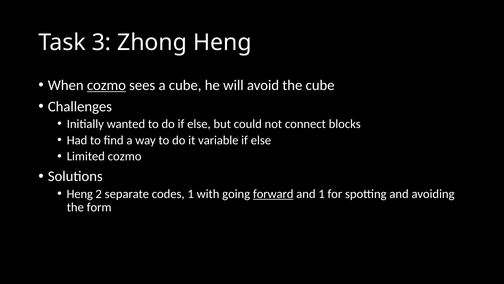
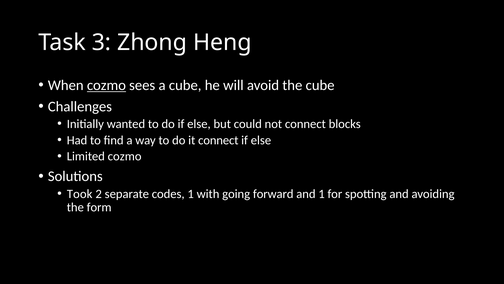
it variable: variable -> connect
Heng at (80, 194): Heng -> Took
forward underline: present -> none
